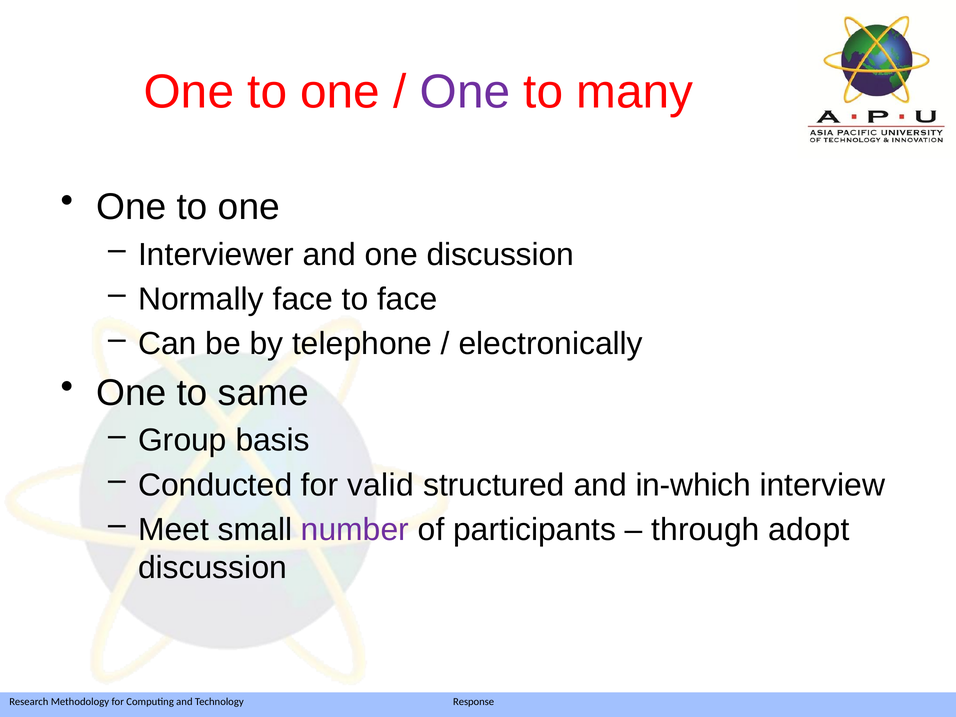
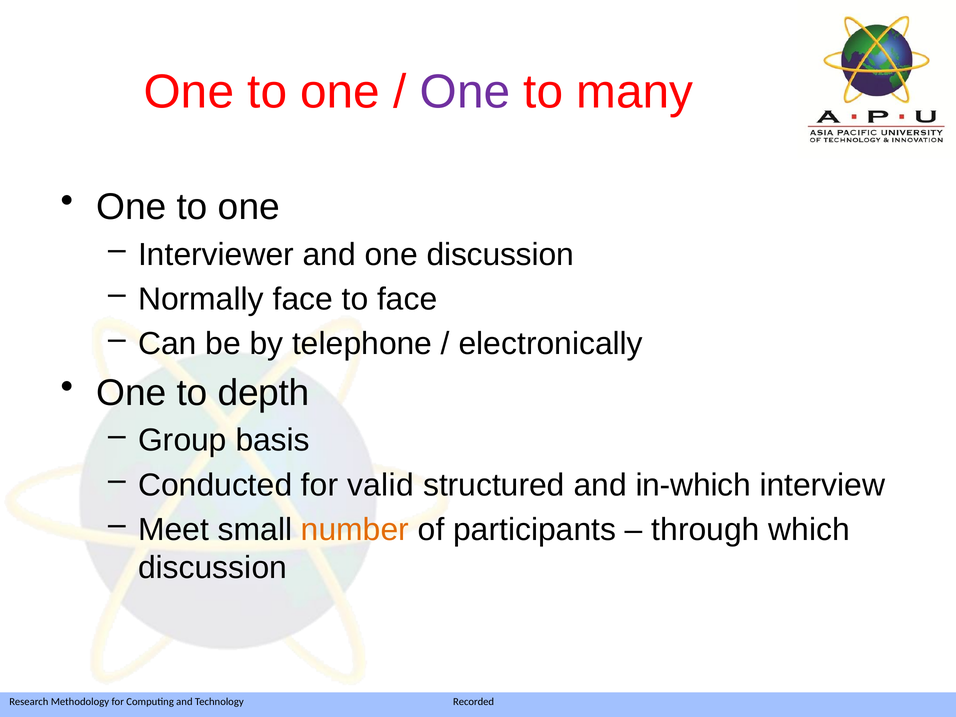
same: same -> depth
number colour: purple -> orange
adopt: adopt -> which
Response: Response -> Recorded
